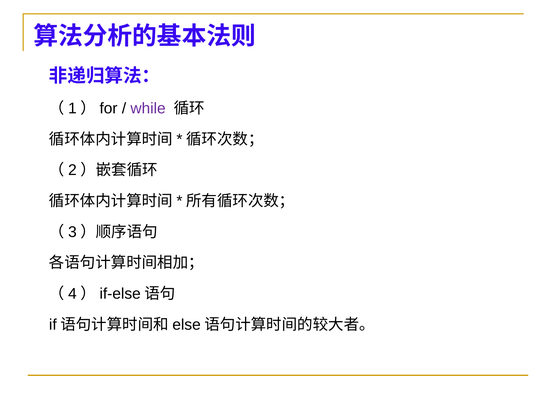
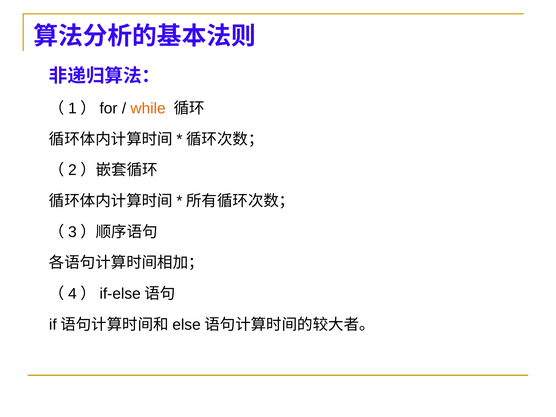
while colour: purple -> orange
